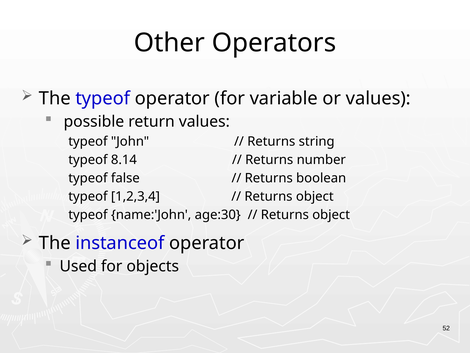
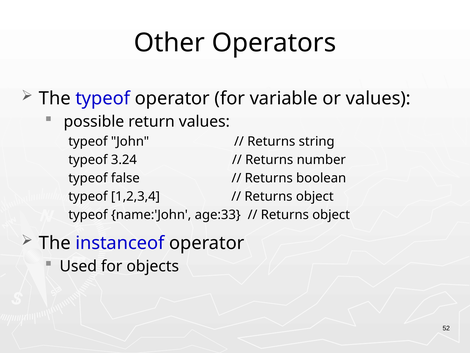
8.14: 8.14 -> 3.24
age:30: age:30 -> age:33
